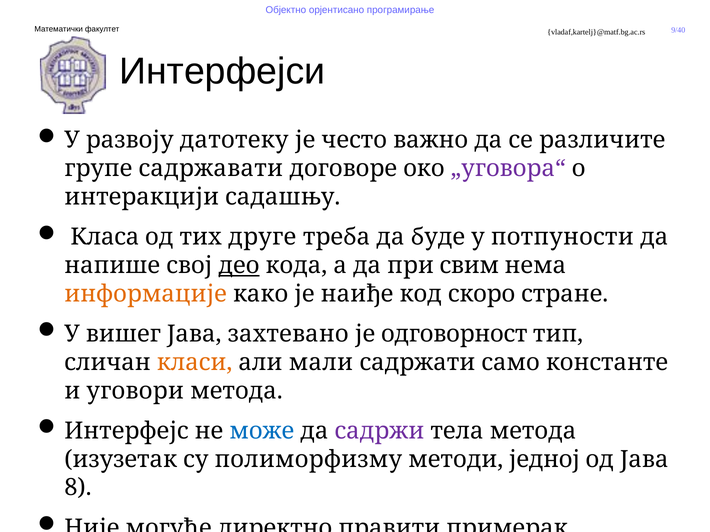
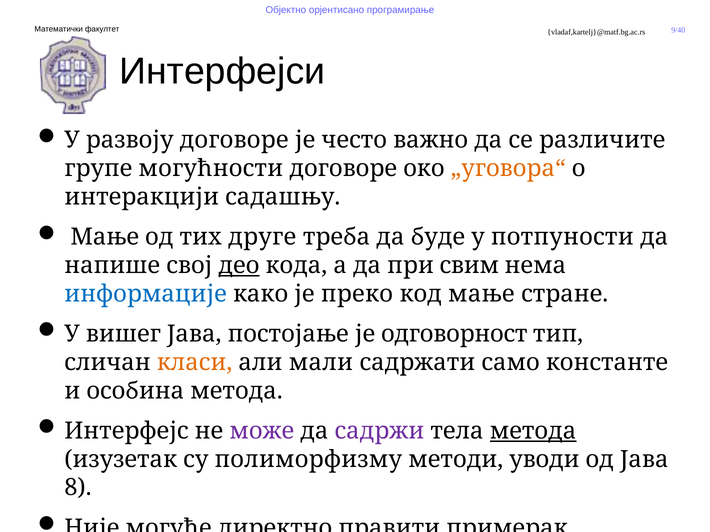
развоју датотеку: датотеку -> договоре
садржавати: садржавати -> могућности
„уговора“ colour: purple -> orange
Класа at (105, 237): Класа -> Мање
информације colour: orange -> blue
наиђе: наиђе -> преко
код скоро: скоро -> мање
захтевано: захтевано -> постојање
уговори: уговори -> особина
може at (262, 431) colour: blue -> purple
метода at (533, 431) underline: none -> present
једној: једној -> уводи
